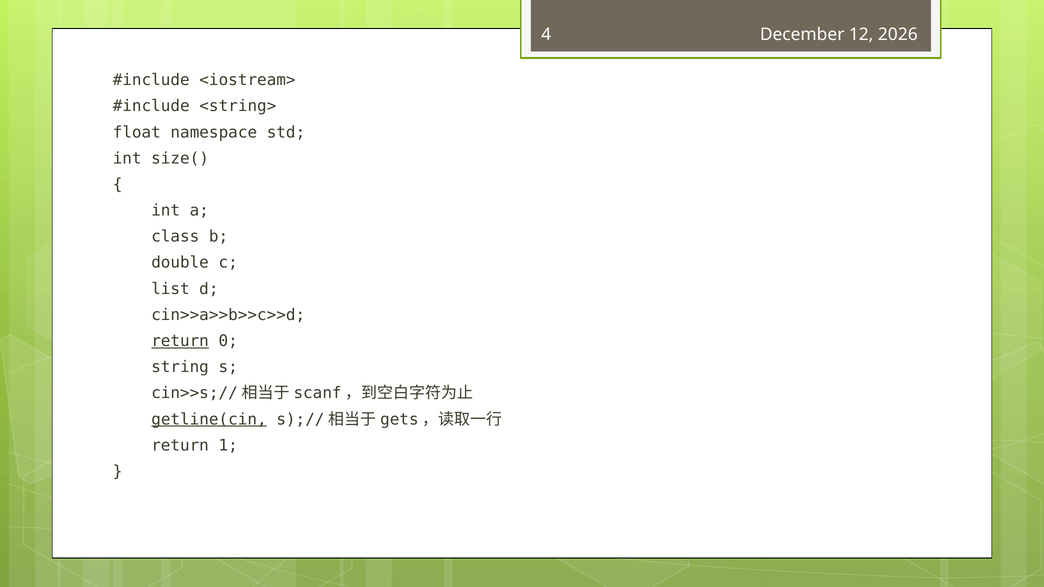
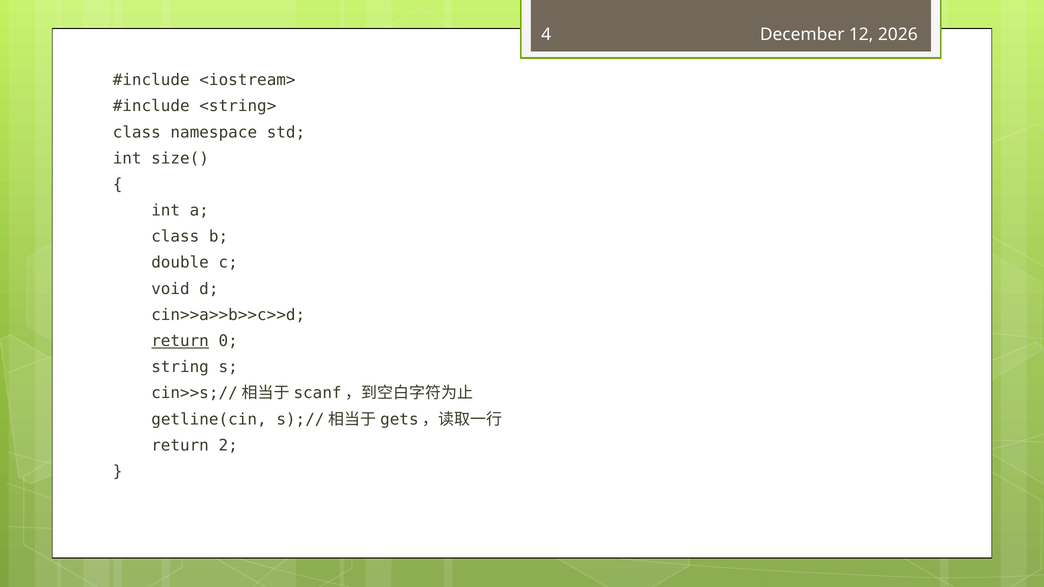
float at (137, 132): float -> class
list: list -> void
getline(cin underline: present -> none
1: 1 -> 2
